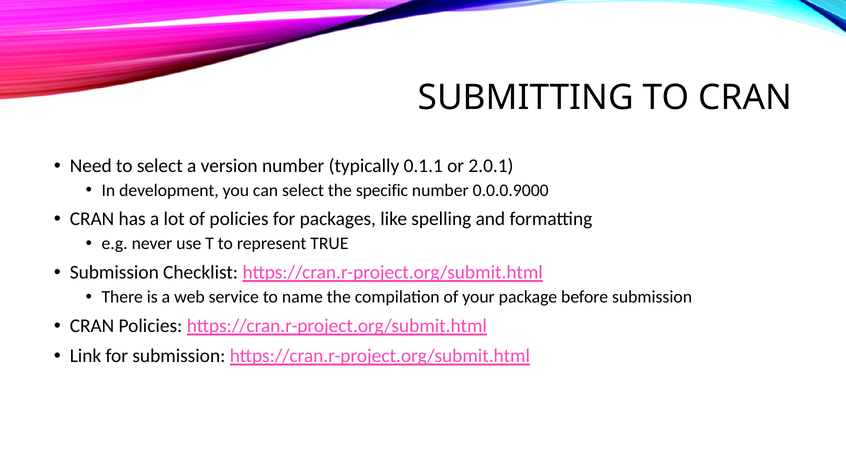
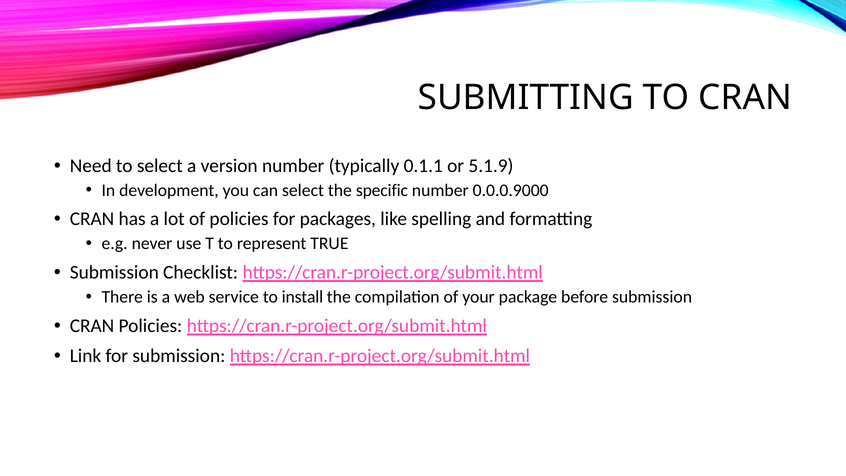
2.0.1: 2.0.1 -> 5.1.9
name: name -> install
